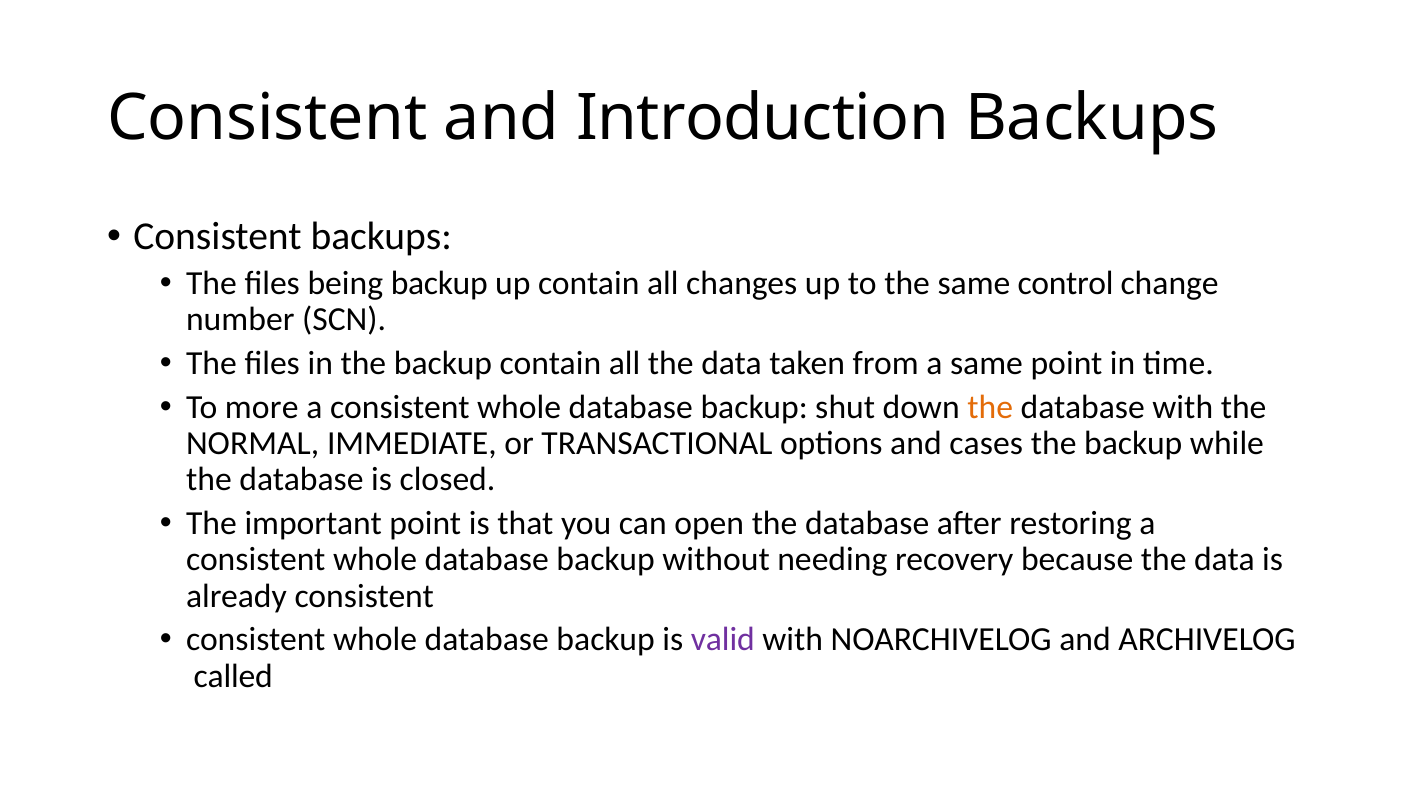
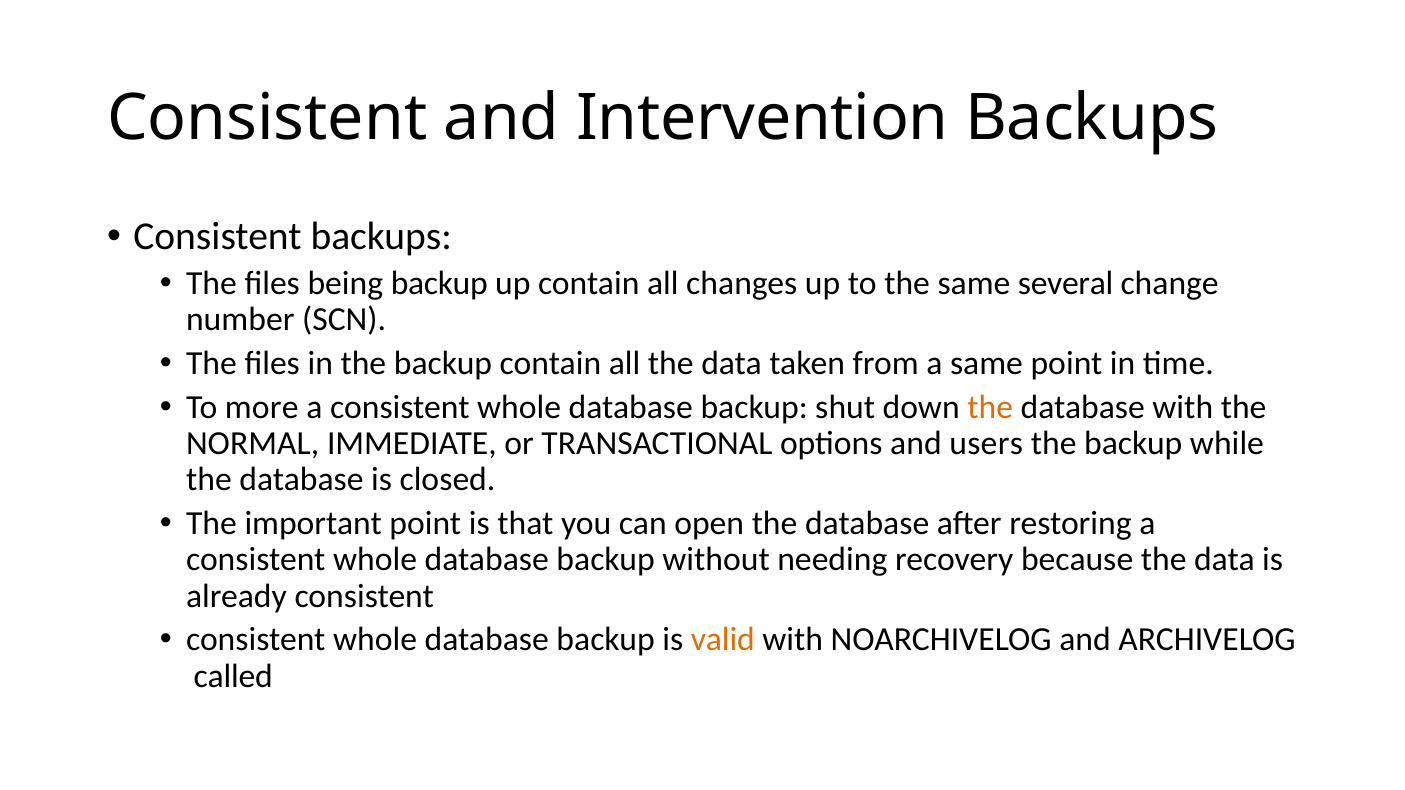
Introduction: Introduction -> Intervention
control: control -> several
cases: cases -> users
valid colour: purple -> orange
